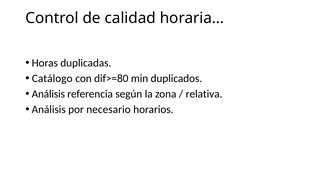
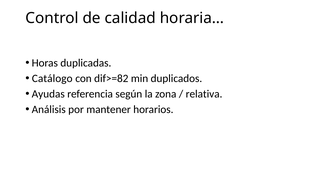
dif>=80: dif>=80 -> dif>=82
Análisis at (48, 94): Análisis -> Ayudas
necesario: necesario -> mantener
